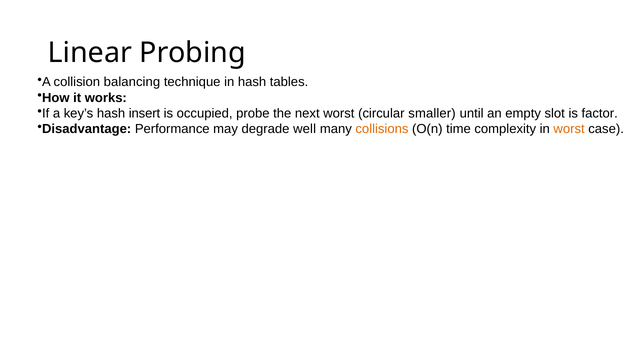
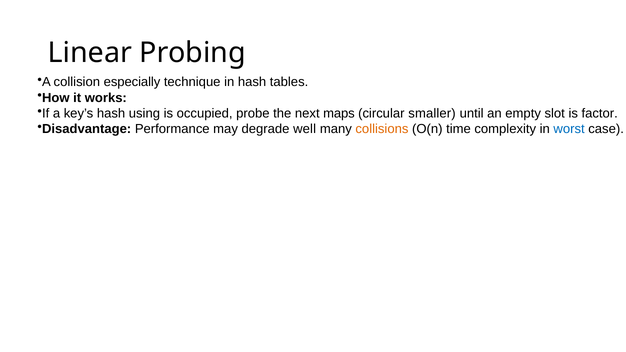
balancing: balancing -> especially
insert: insert -> using
next worst: worst -> maps
worst at (569, 129) colour: orange -> blue
